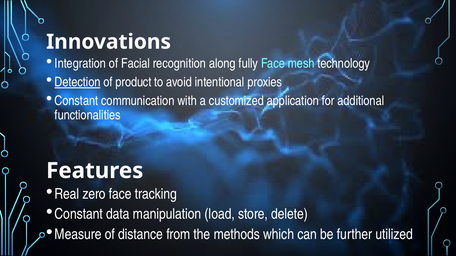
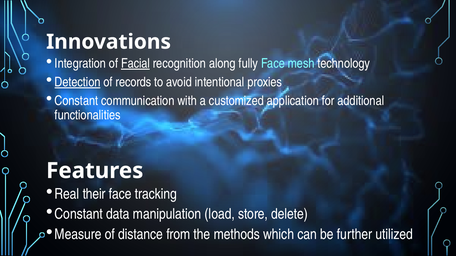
Facial underline: none -> present
product: product -> records
zero: zero -> their
